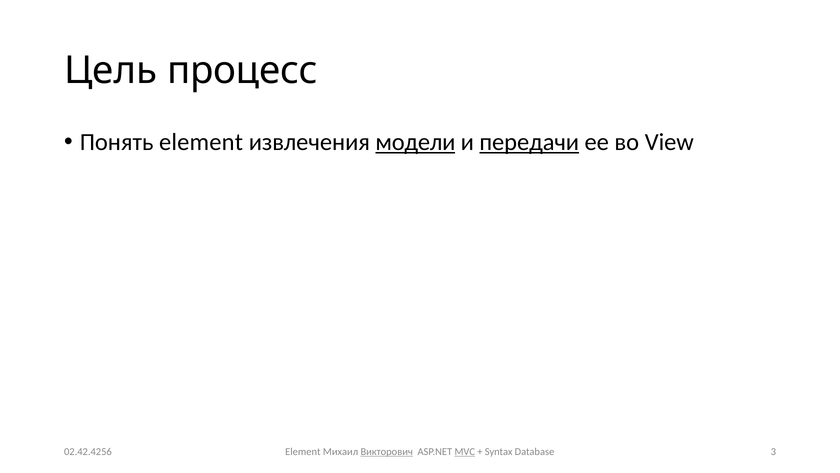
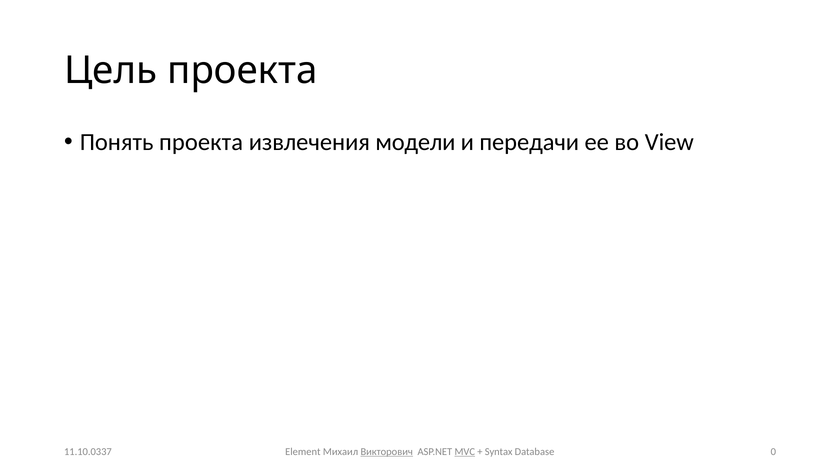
Цель процесс: процесс -> проекта
Понять element: element -> проекта
модели underline: present -> none
передачи underline: present -> none
3: 3 -> 0
02.42.4256: 02.42.4256 -> 11.10.0337
